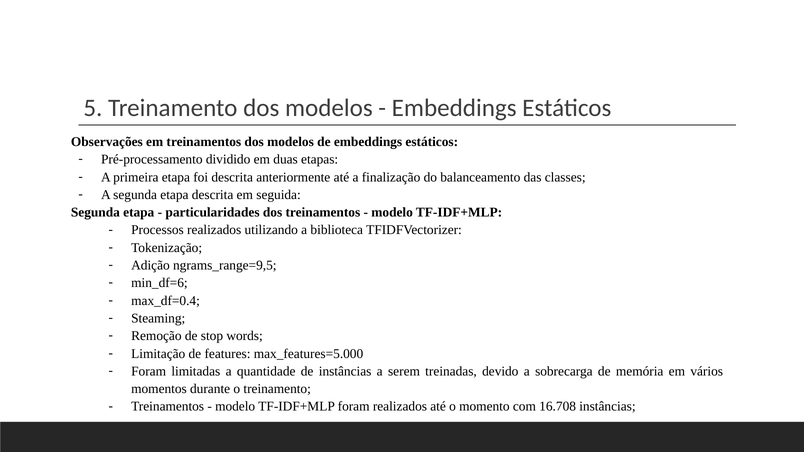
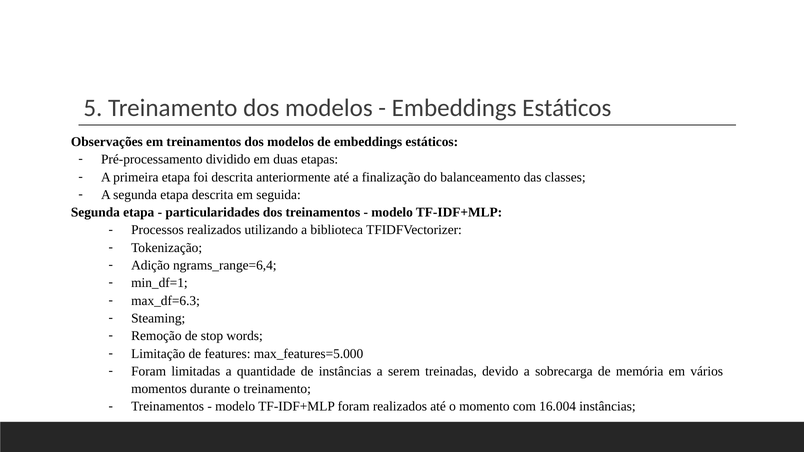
ngrams_range=9,5: ngrams_range=9,5 -> ngrams_range=6,4
min_df=6: min_df=6 -> min_df=1
max_df=0.4: max_df=0.4 -> max_df=6.3
16.708: 16.708 -> 16.004
